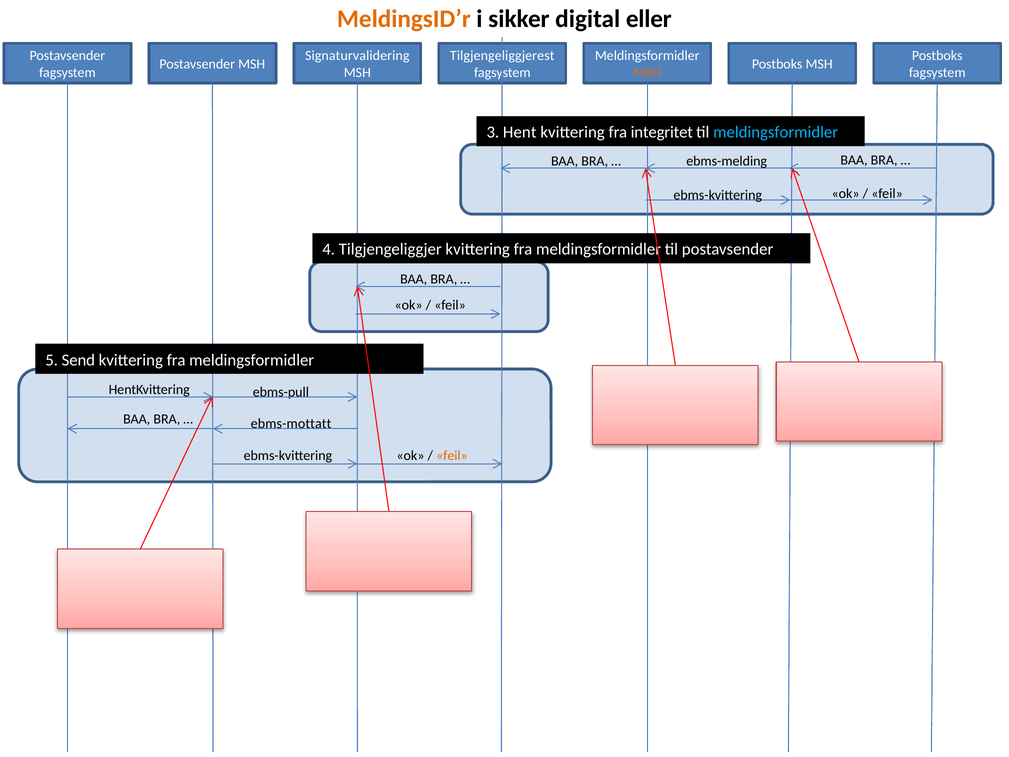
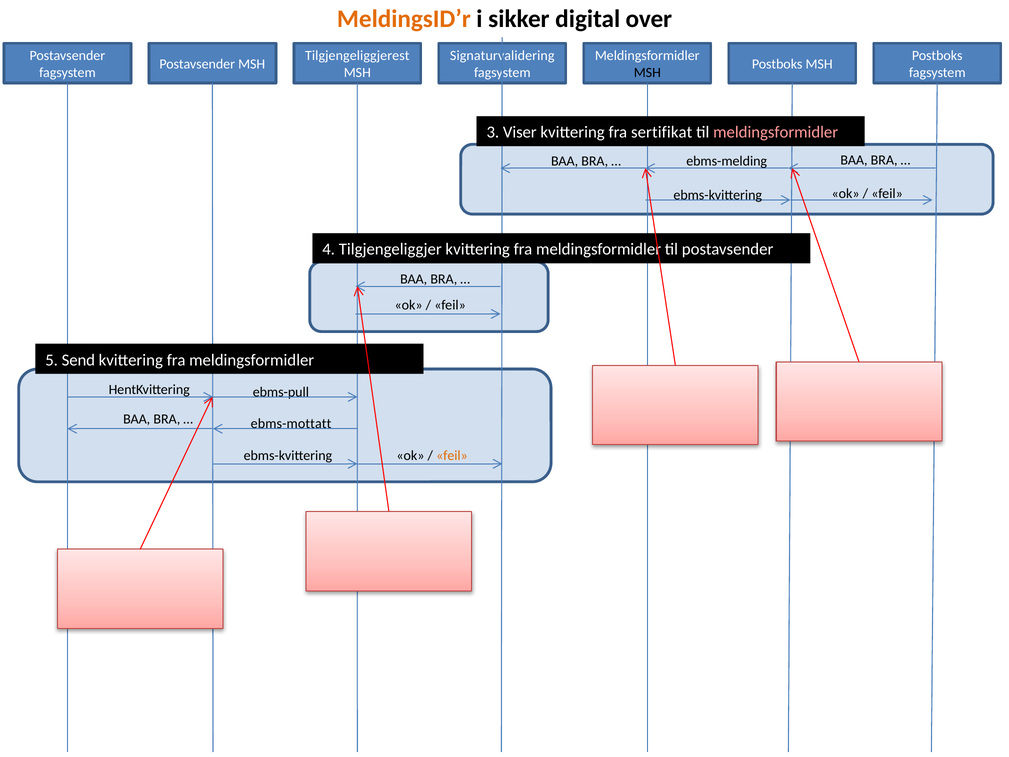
eller: eller -> over
Signaturvalidering: Signaturvalidering -> Tilgjengeliggjerest
Tilgjengeliggjerest: Tilgjengeliggjerest -> Signaturvalidering
MSH at (647, 72) colour: orange -> black
Hent: Hent -> Viser
integritet: integritet -> sertifikat
meldingsformidler at (776, 132) colour: light blue -> pink
